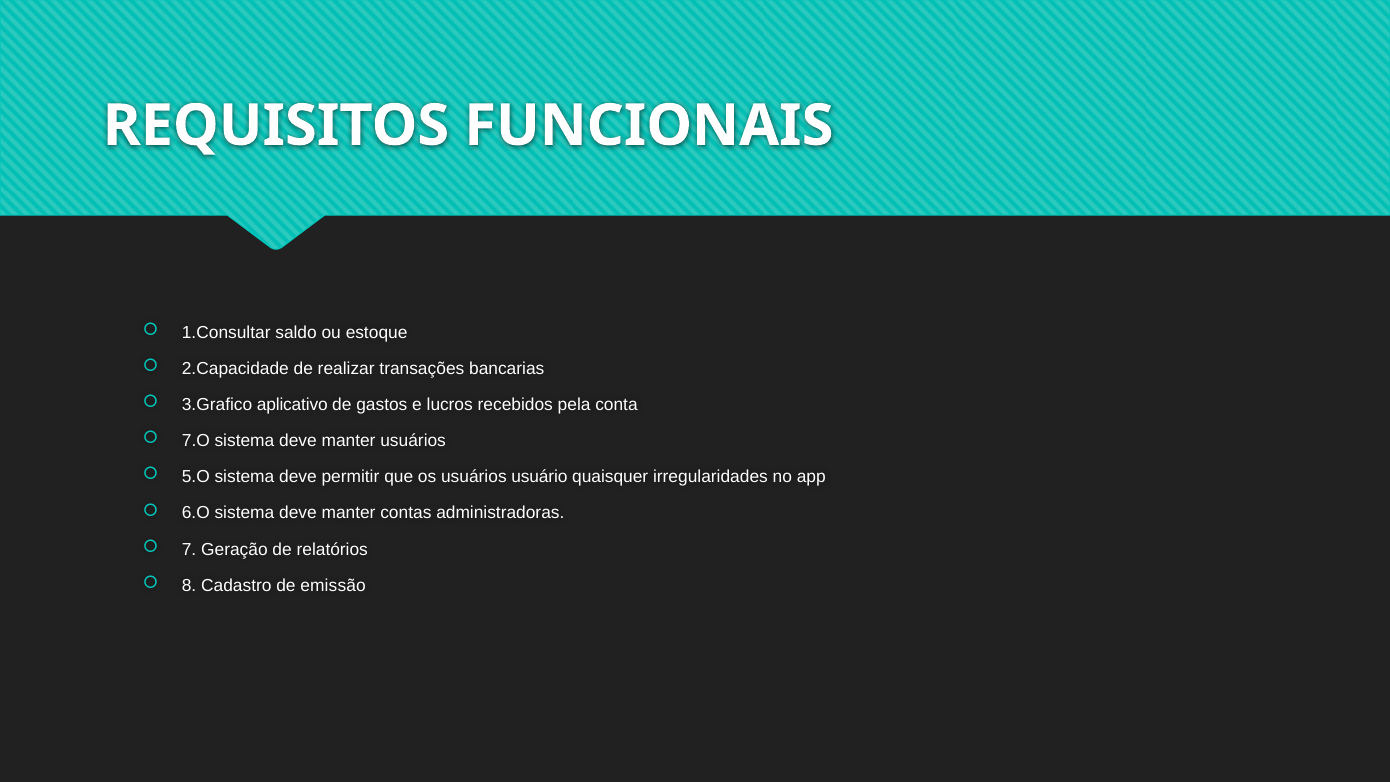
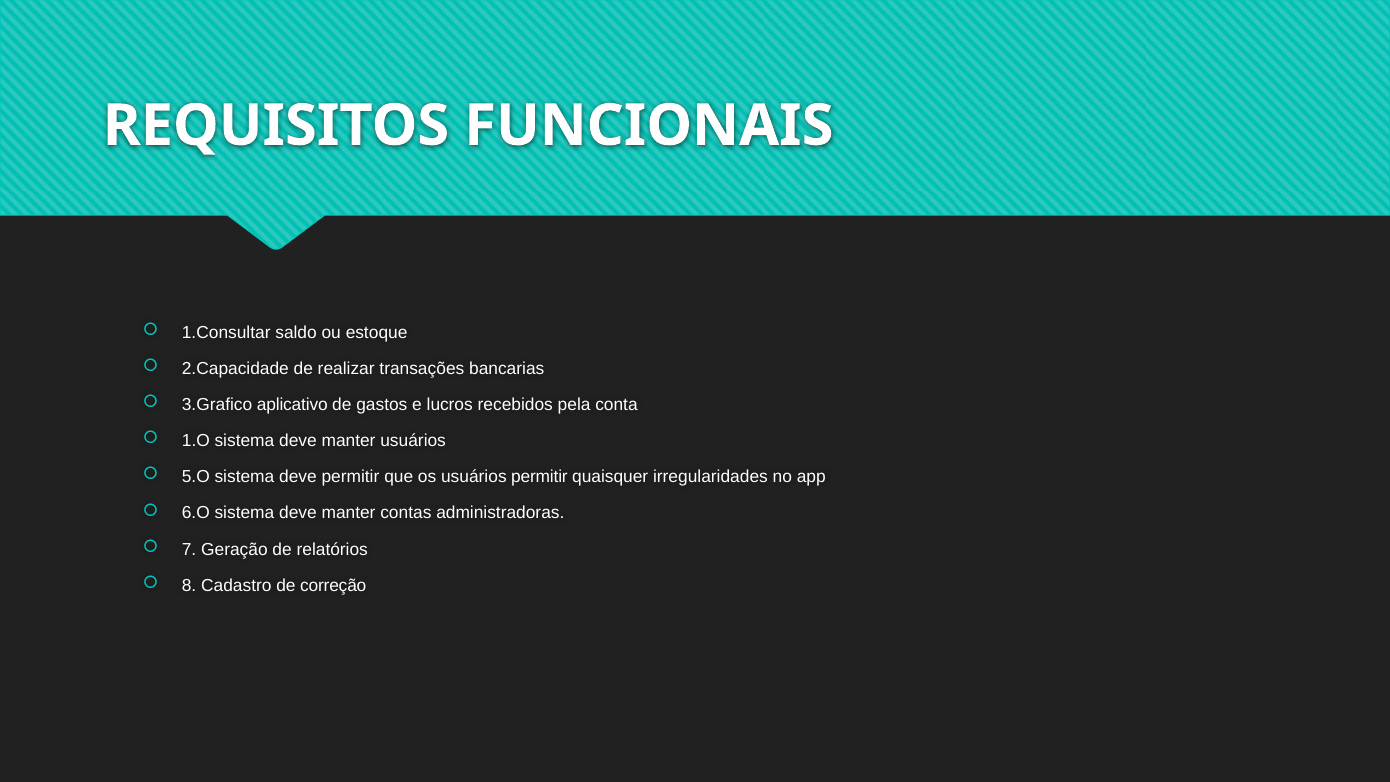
7.O: 7.O -> 1.O
usuários usuário: usuário -> permitir
emissão: emissão -> correção
